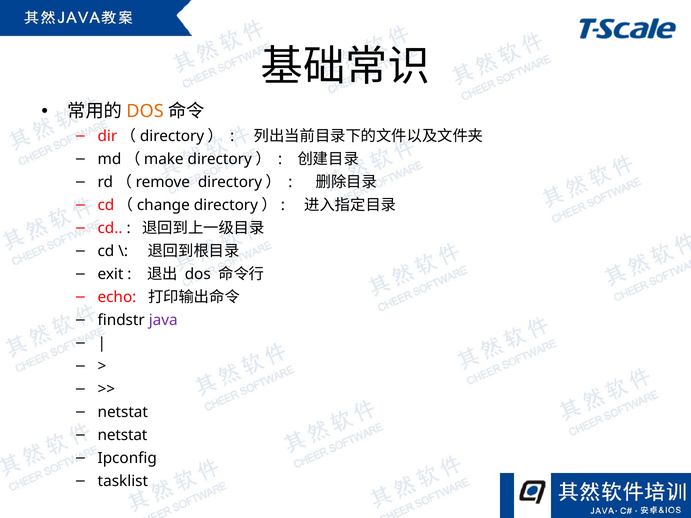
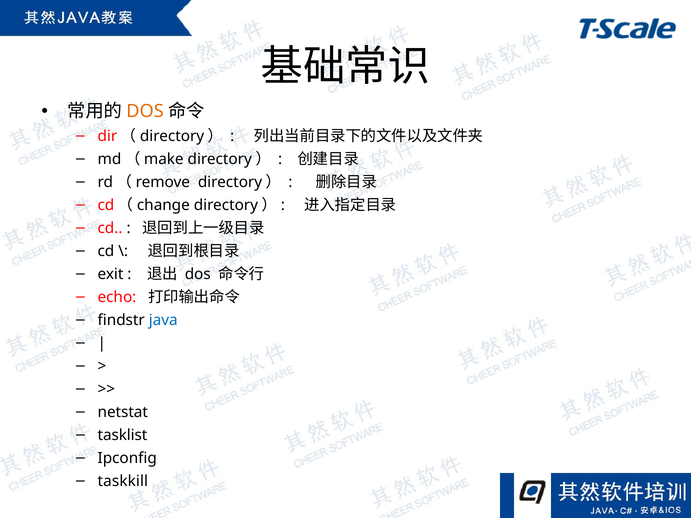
java colour: purple -> blue
netstat at (122, 435): netstat -> tasklist
tasklist: tasklist -> taskkill
